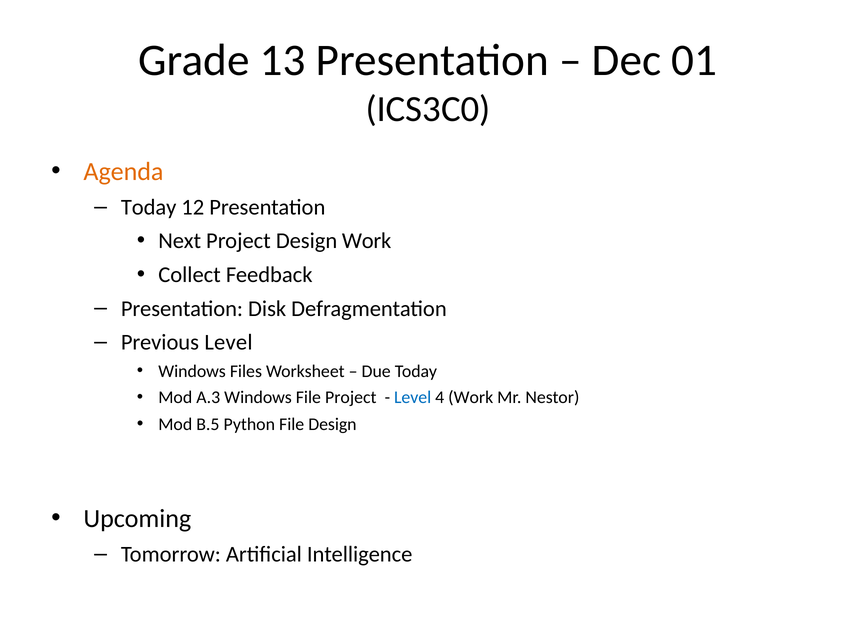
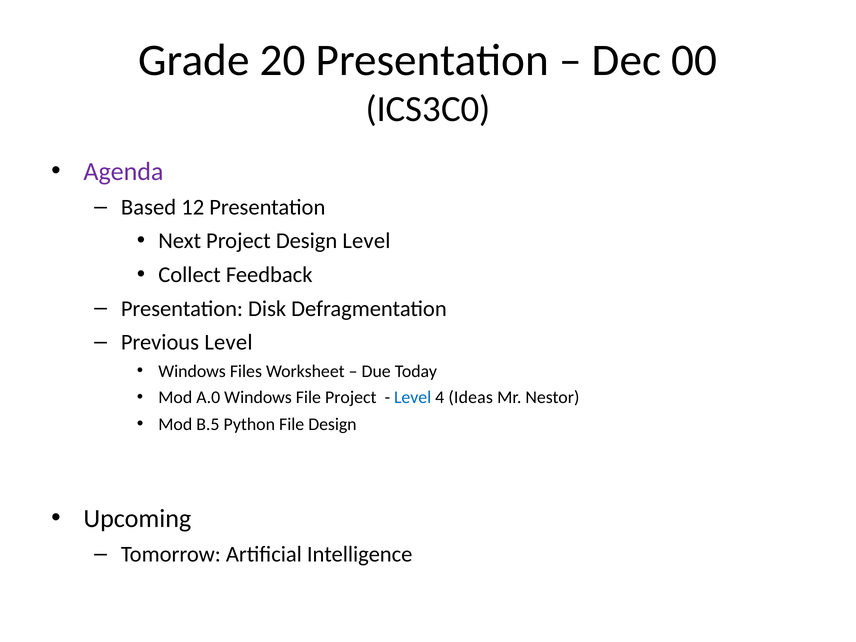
13: 13 -> 20
01: 01 -> 00
Agenda colour: orange -> purple
Today at (149, 207): Today -> Based
Design Work: Work -> Level
A.3: A.3 -> A.0
4 Work: Work -> Ideas
